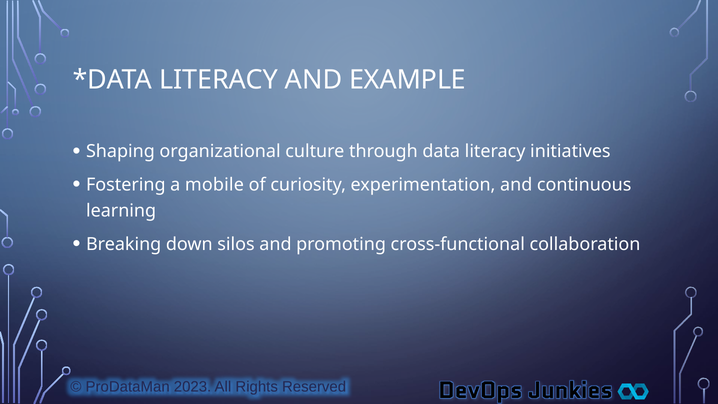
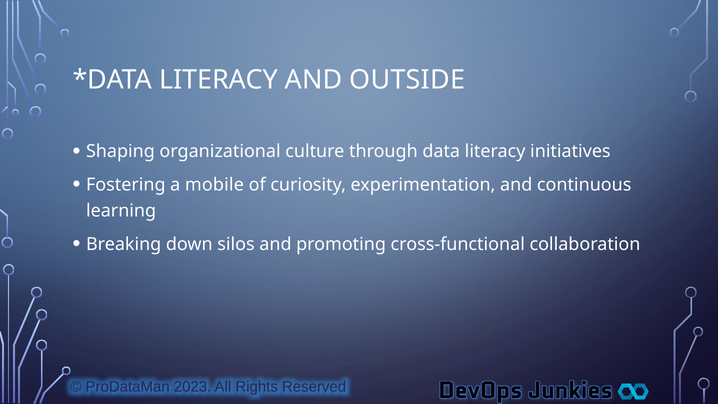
EXAMPLE: EXAMPLE -> OUTSIDE
